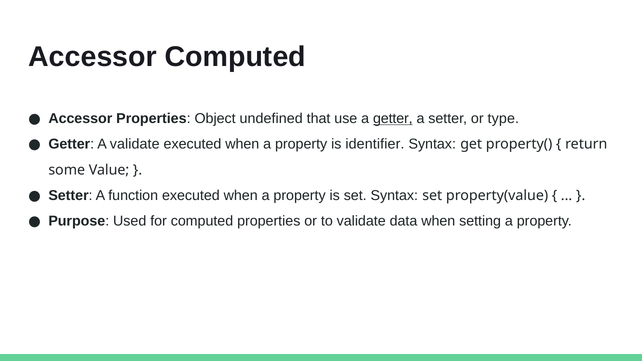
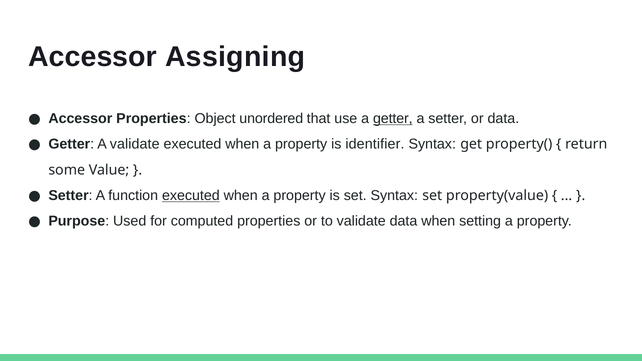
Accessor Computed: Computed -> Assigning
undefined: undefined -> unordered
or type: type -> data
executed at (191, 196) underline: none -> present
